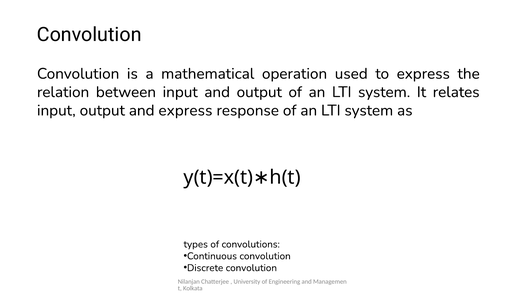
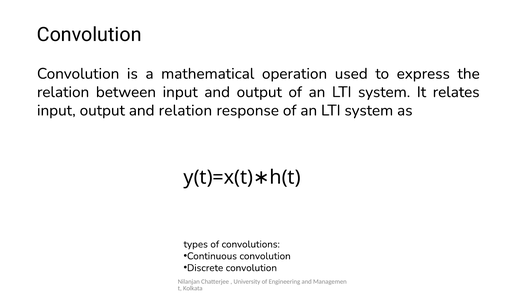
and express: express -> relation
